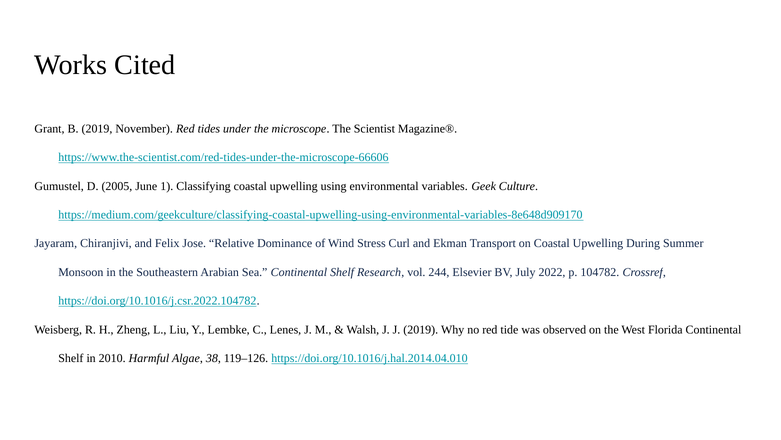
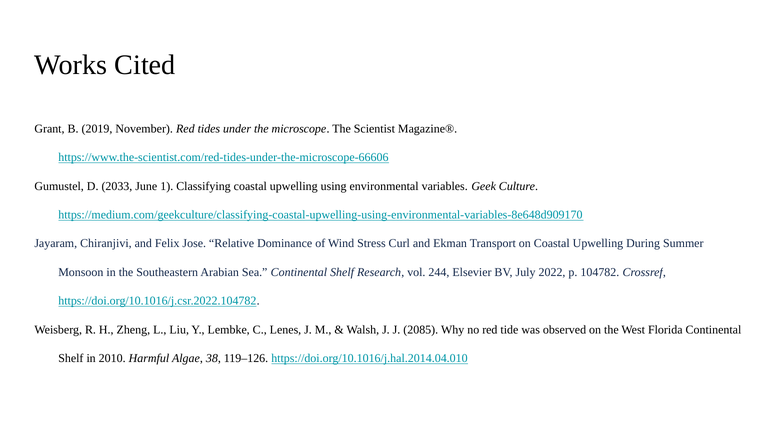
2005: 2005 -> 2033
J 2019: 2019 -> 2085
